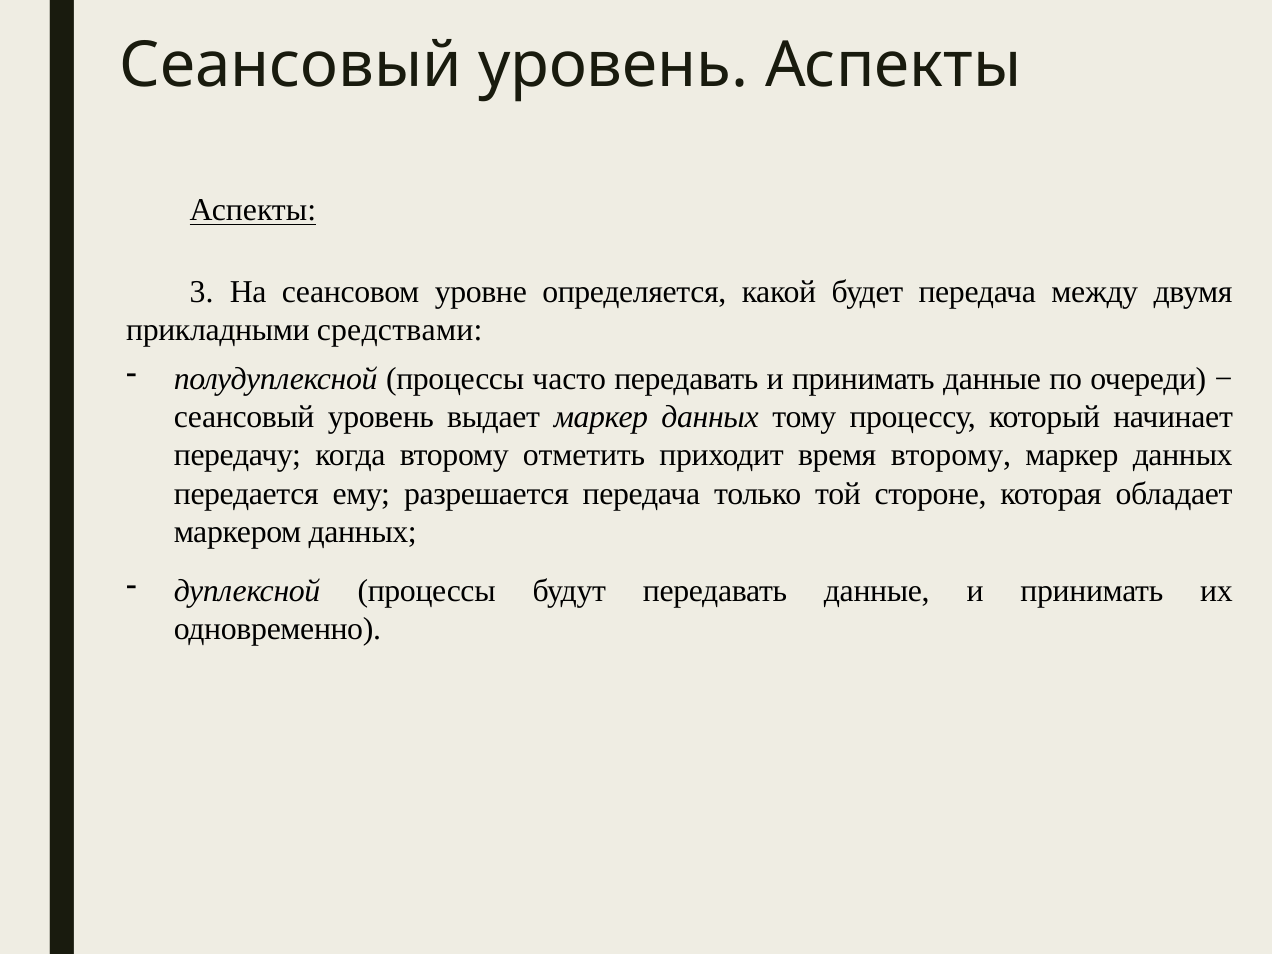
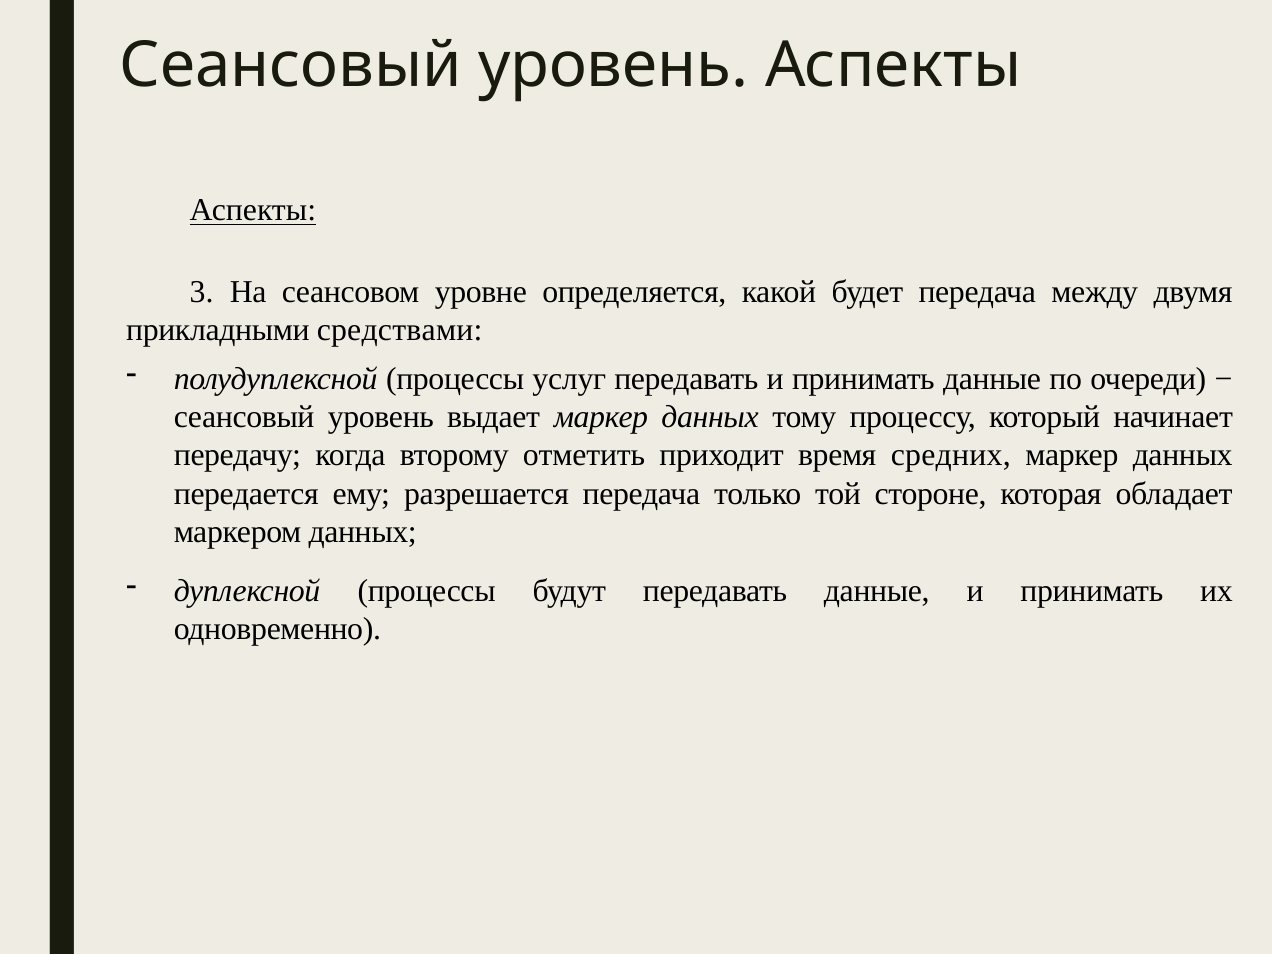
часто: часто -> услуг
время второму: второму -> средних
